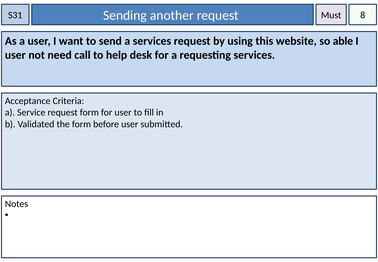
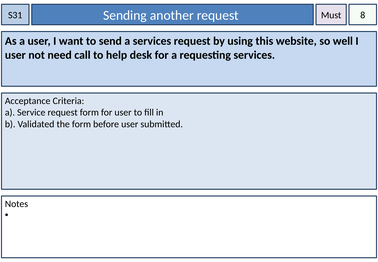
able: able -> well
